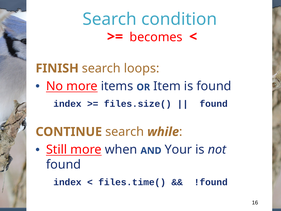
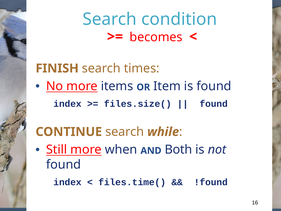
loops: loops -> times
Your: Your -> Both
